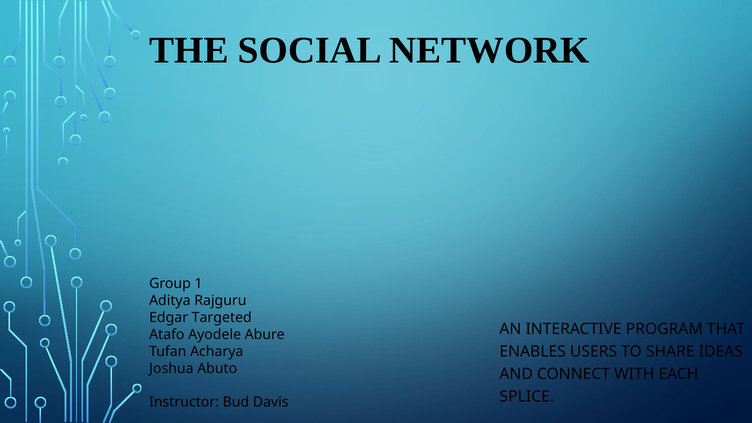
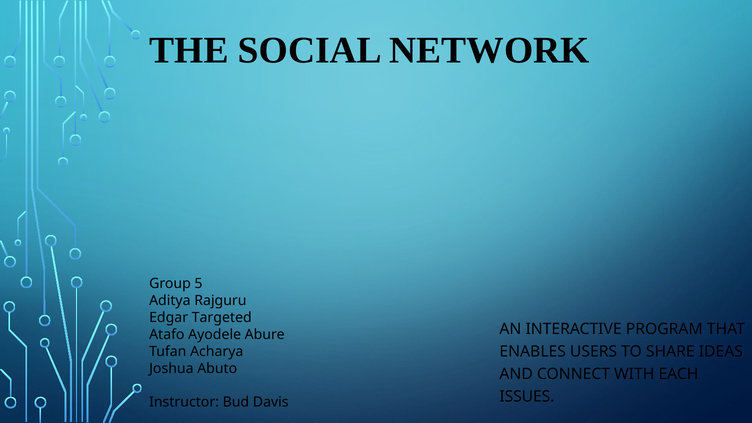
1: 1 -> 5
SPLICE: SPLICE -> ISSUES
